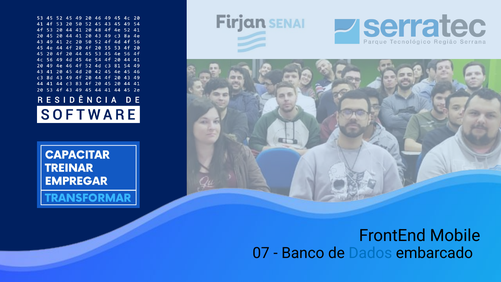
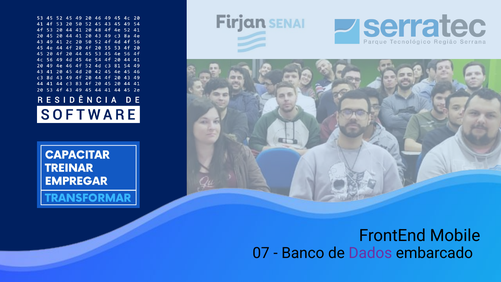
Dados colour: blue -> purple
